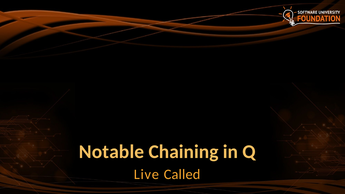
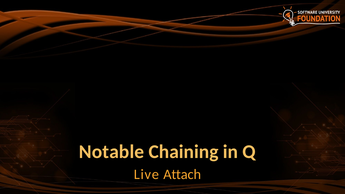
Called: Called -> Attach
